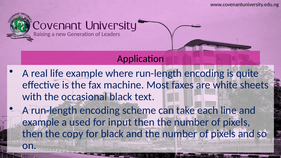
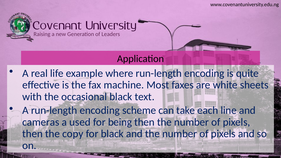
example at (41, 122): example -> cameras
input: input -> being
